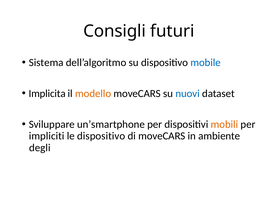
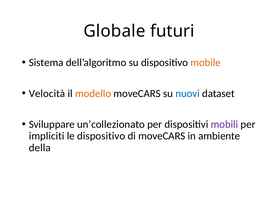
Consigli: Consigli -> Globale
mobile colour: blue -> orange
Implicita: Implicita -> Velocità
un’smartphone: un’smartphone -> un’collezionato
mobili colour: orange -> purple
degli: degli -> della
